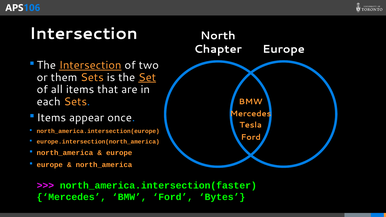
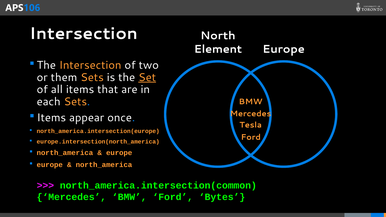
Chapter: Chapter -> Element
Intersection at (90, 65) underline: present -> none
north_america.intersection(faster: north_america.intersection(faster -> north_america.intersection(common
